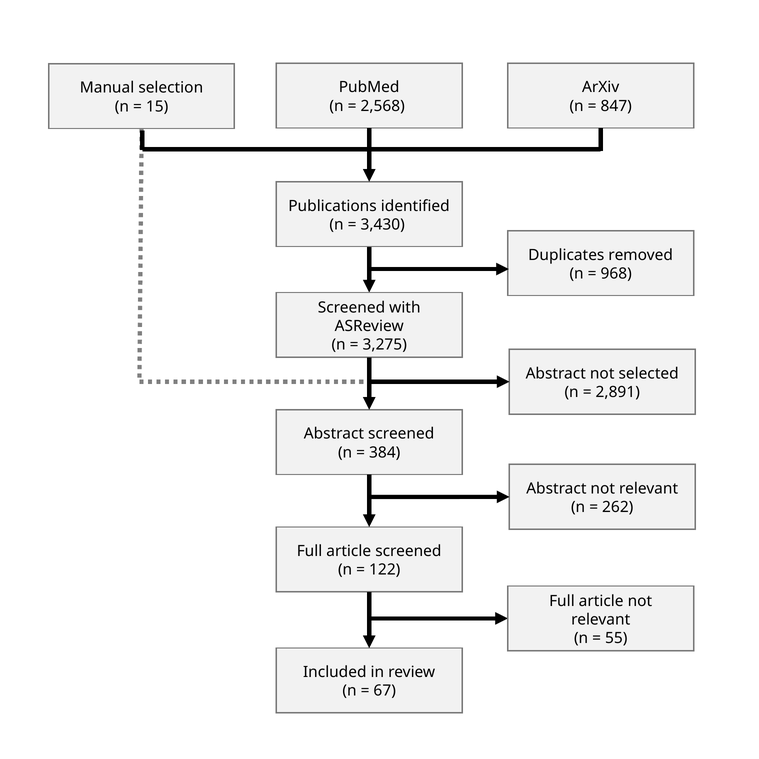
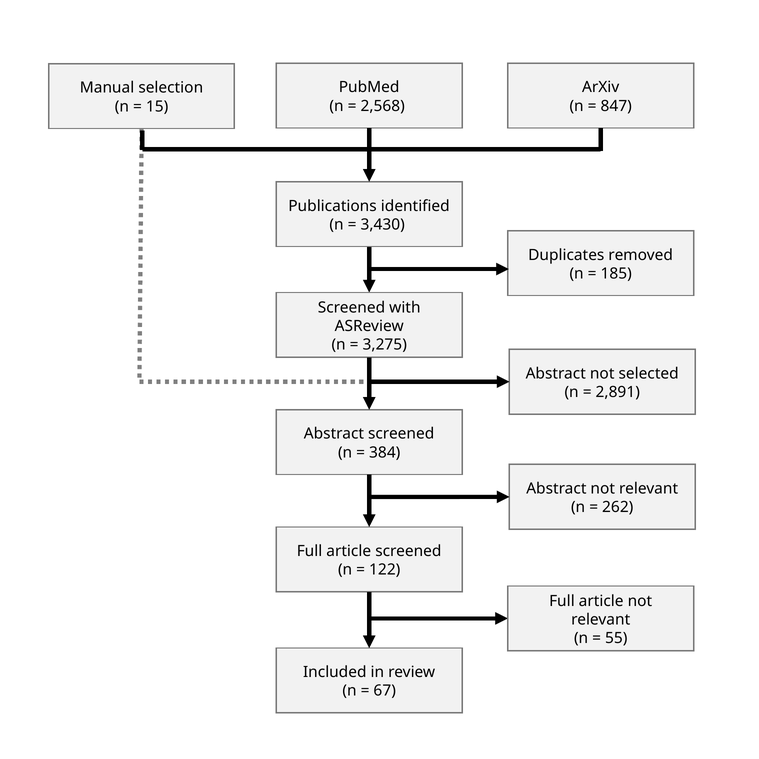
968: 968 -> 185
